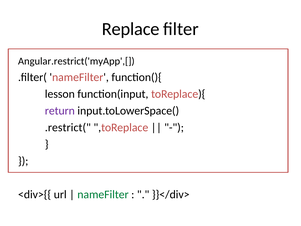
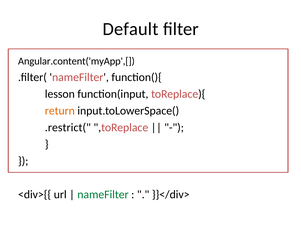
Replace: Replace -> Default
Angular.restrict('myApp',[: Angular.restrict('myApp',[ -> Angular.content('myApp',[
return colour: purple -> orange
